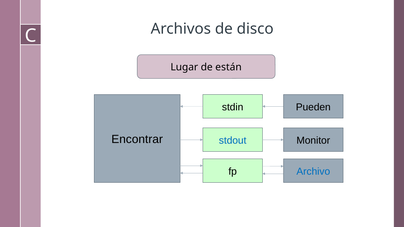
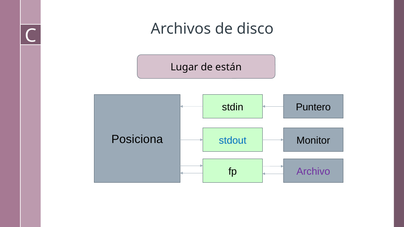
Pueden: Pueden -> Puntero
Encontrar: Encontrar -> Posiciona
Archivo colour: blue -> purple
